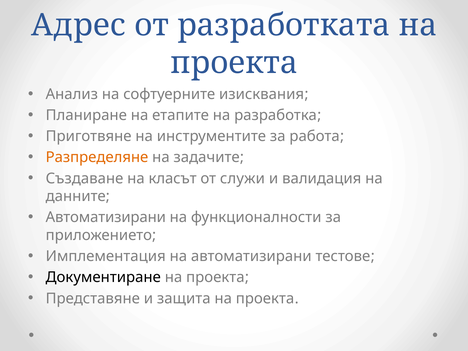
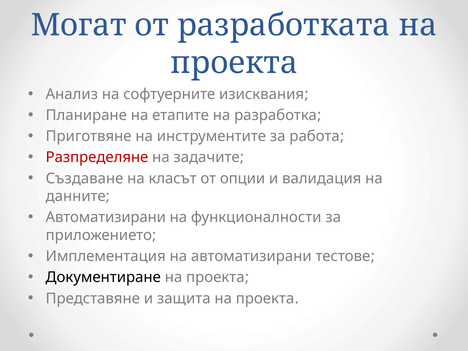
Адрес: Адрес -> Могат
Разпределяне colour: orange -> red
служи: служи -> опции
